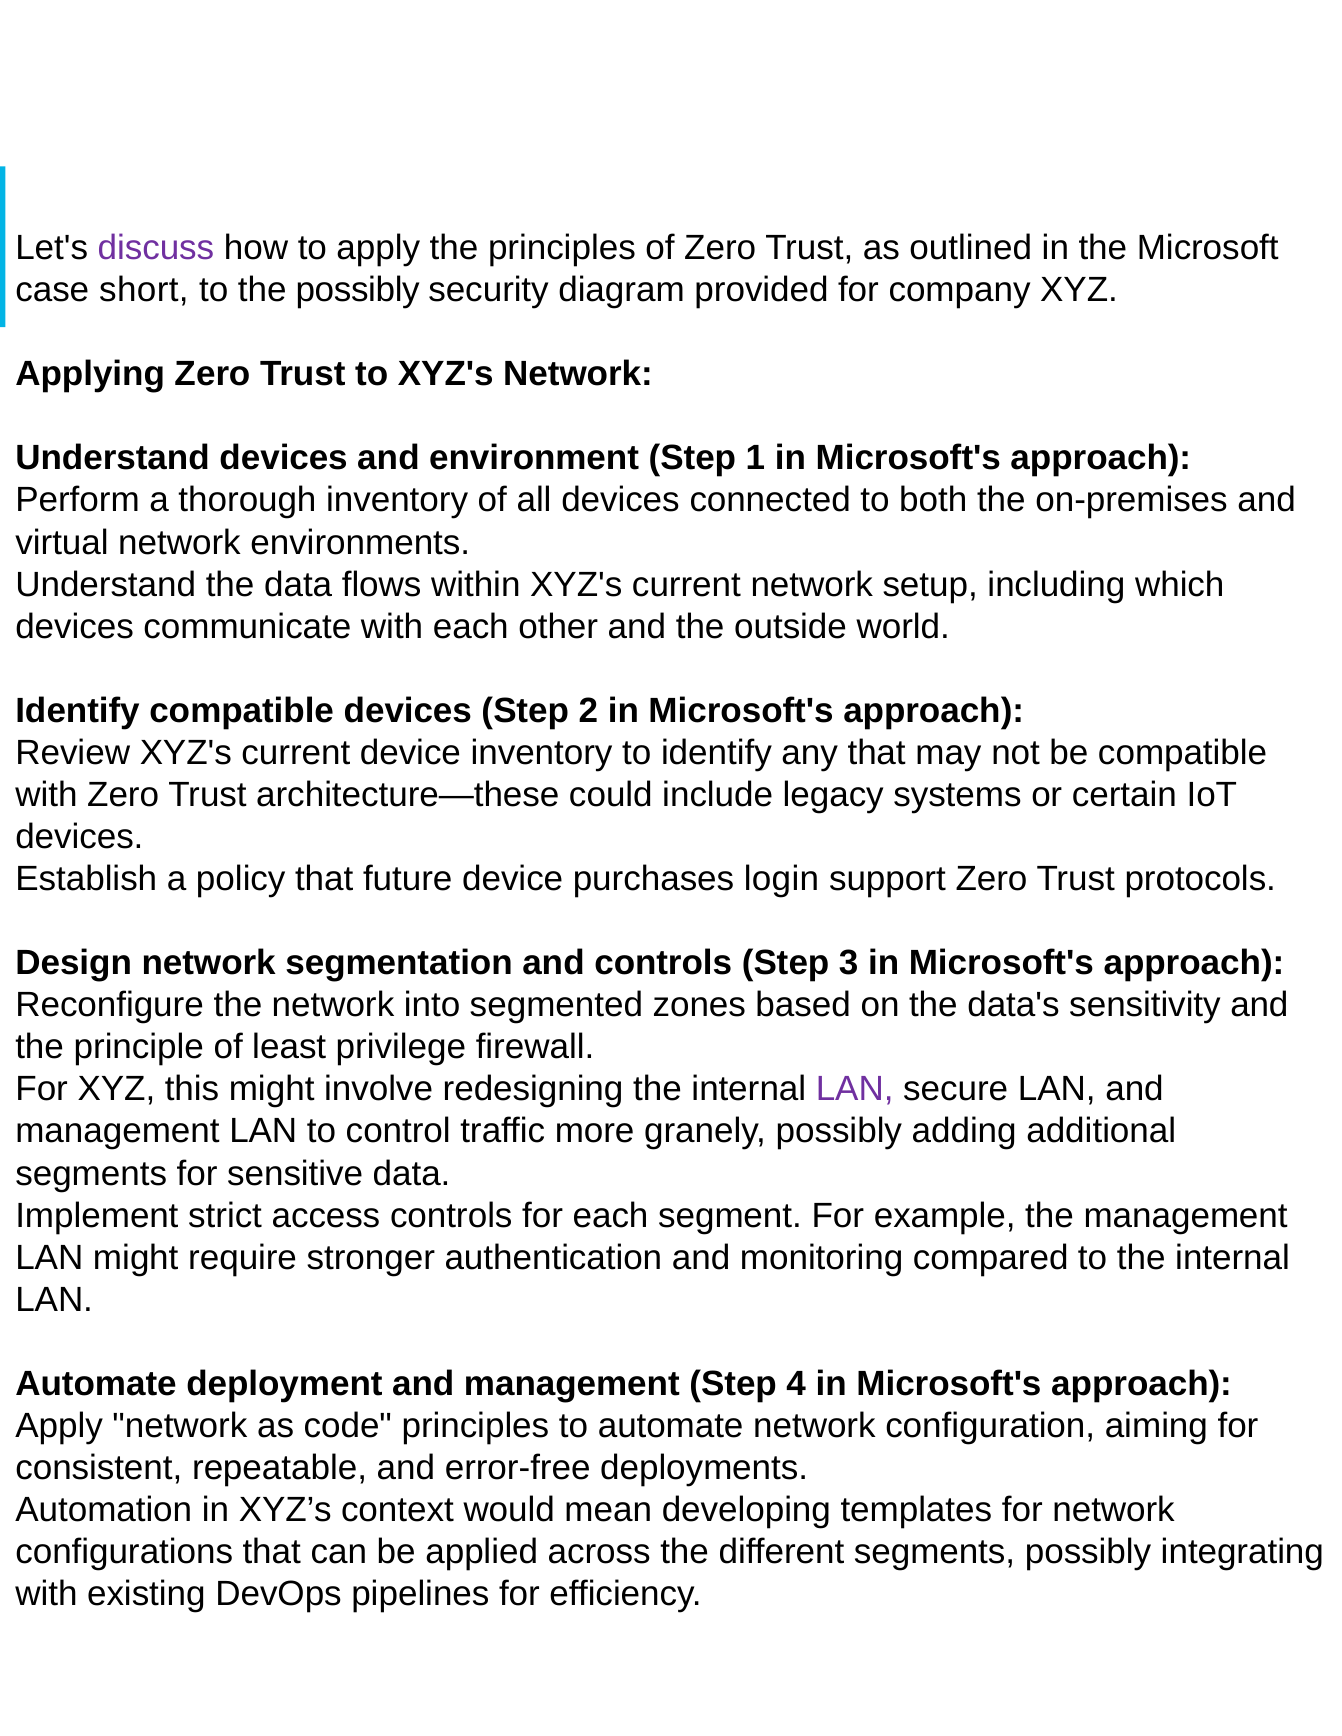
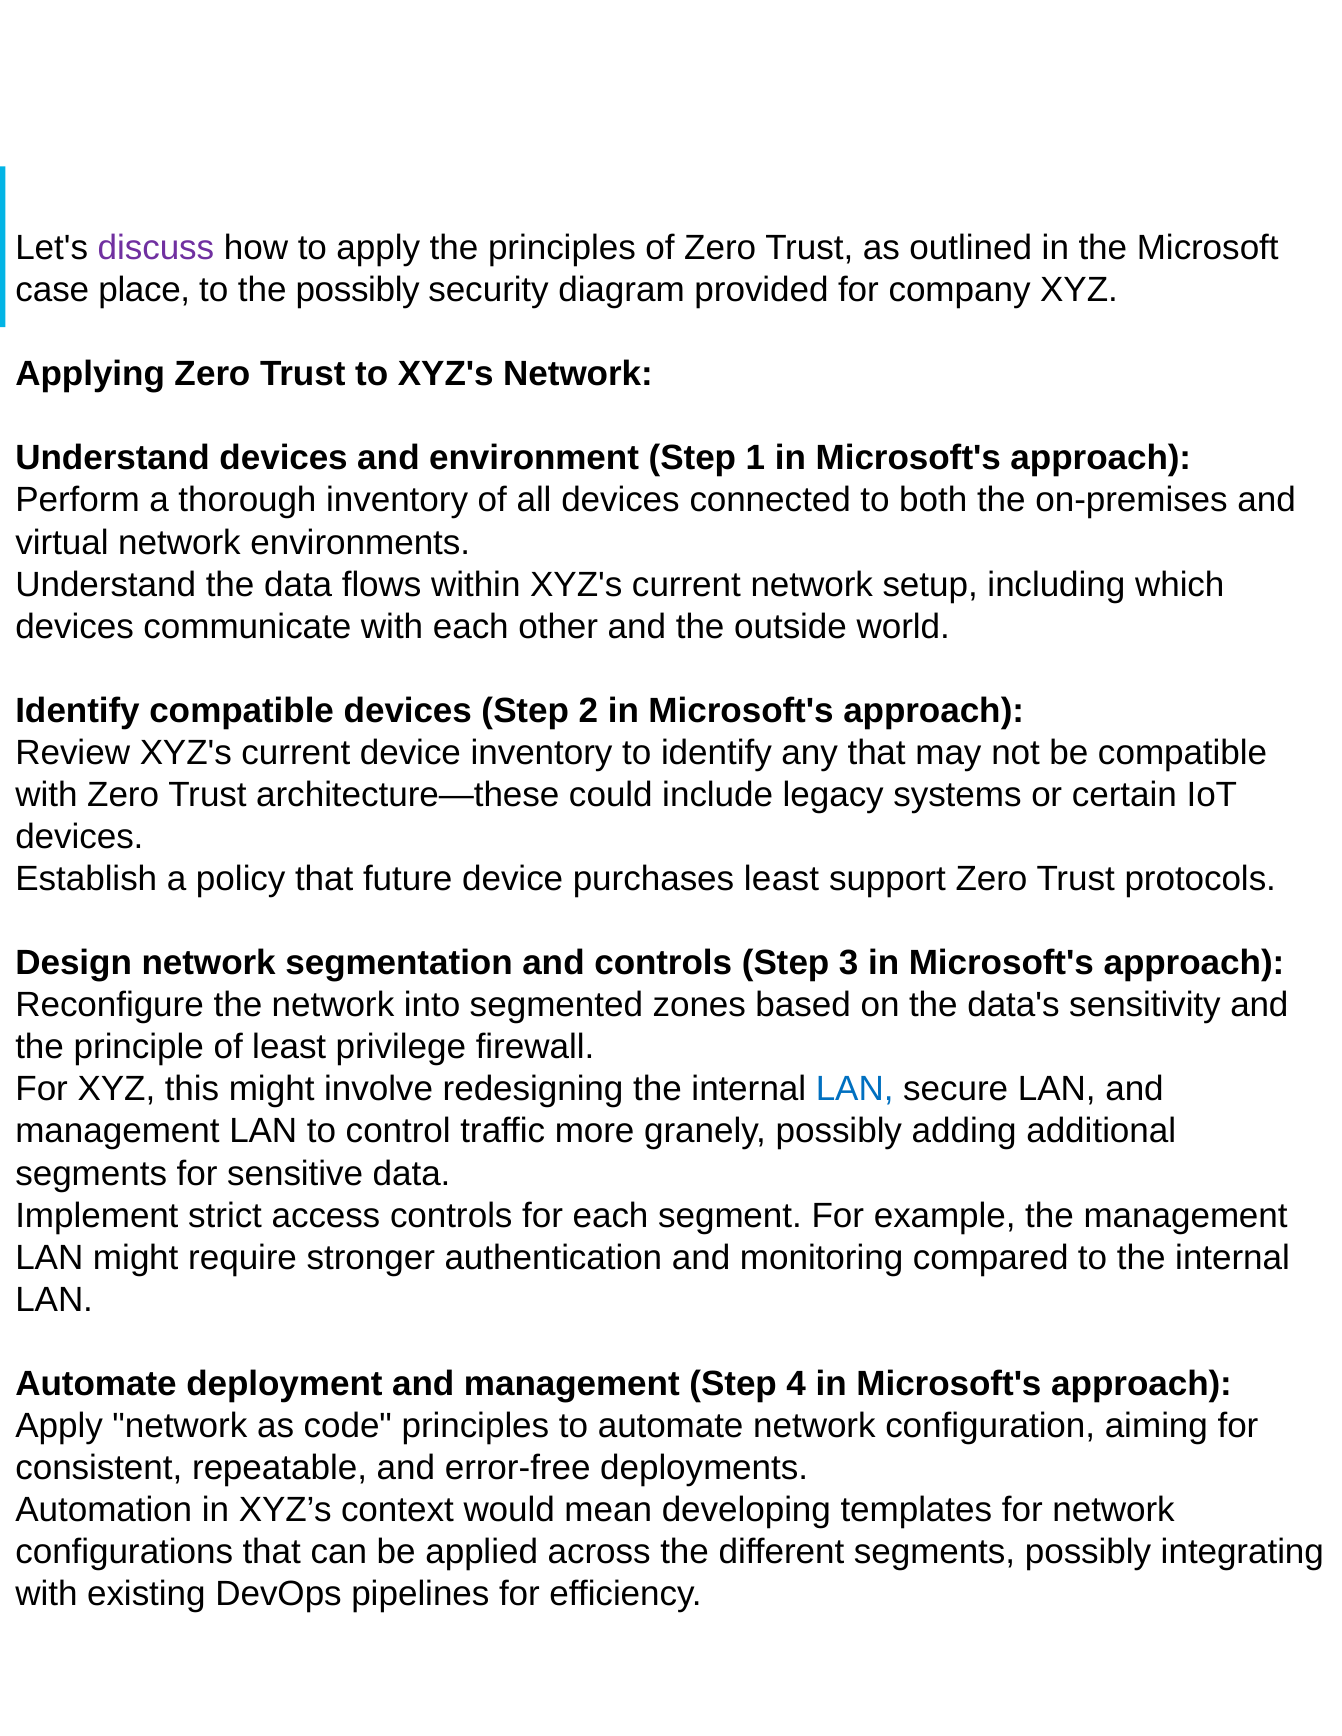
short: short -> place
purchases login: login -> least
LAN at (855, 1090) colour: purple -> blue
